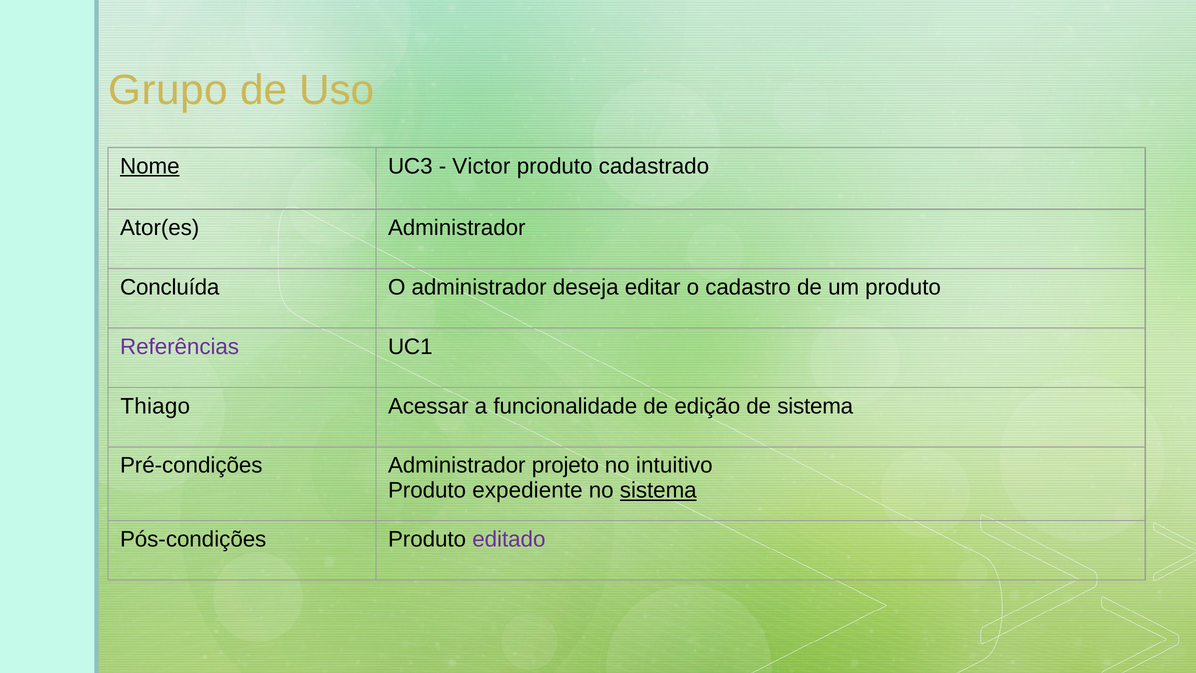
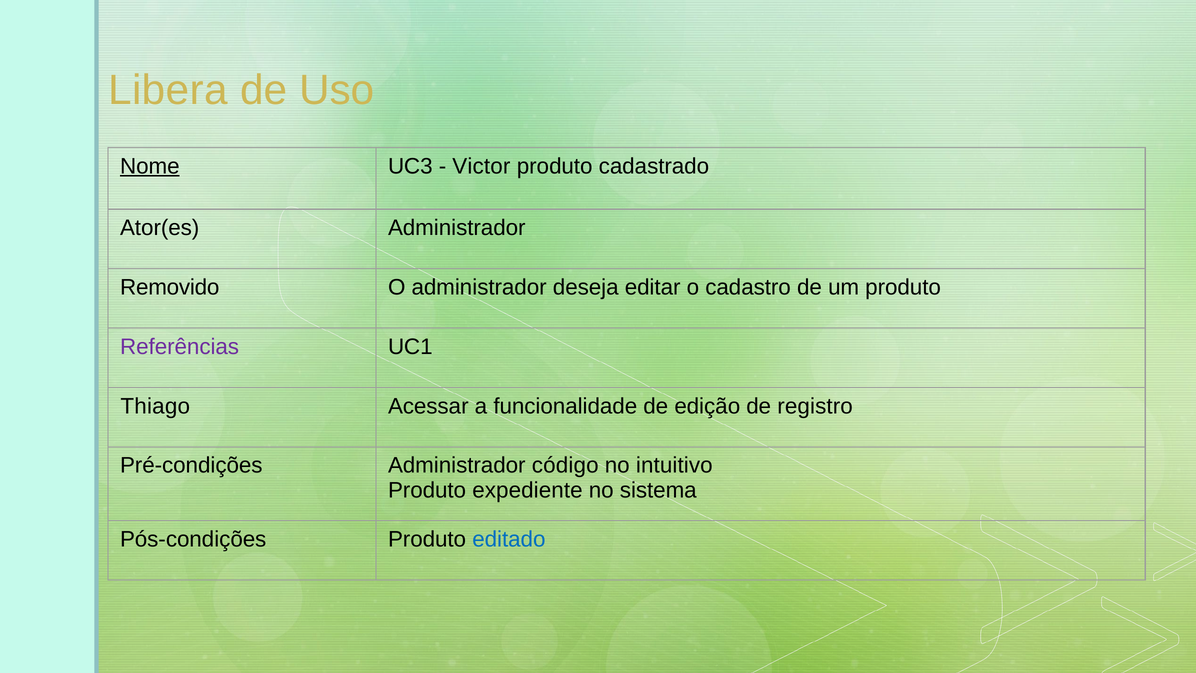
Grupo: Grupo -> Libera
Concluída: Concluída -> Removido
de sistema: sistema -> registro
projeto: projeto -> código
sistema at (658, 490) underline: present -> none
editado colour: purple -> blue
